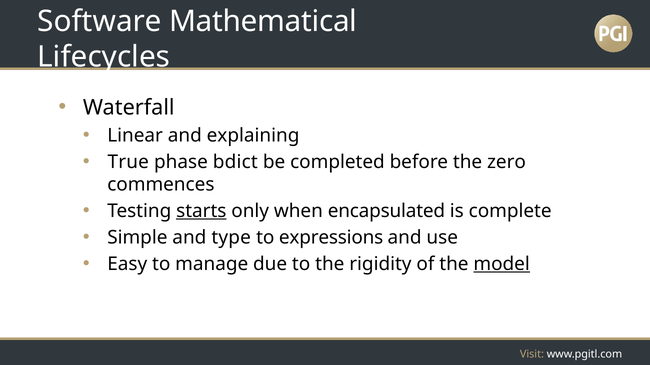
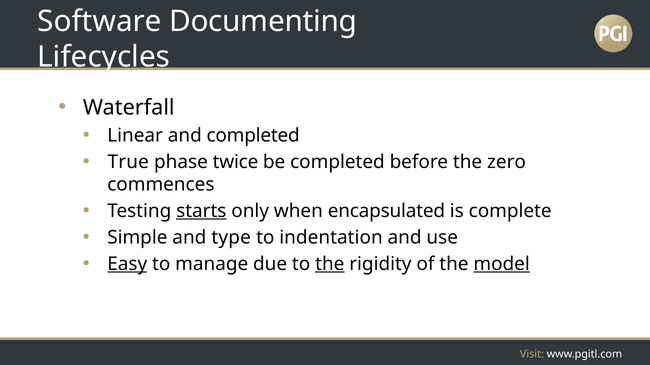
Mathematical: Mathematical -> Documenting
and explaining: explaining -> completed
bdict: bdict -> twice
expressions: expressions -> indentation
Easy underline: none -> present
the at (330, 264) underline: none -> present
